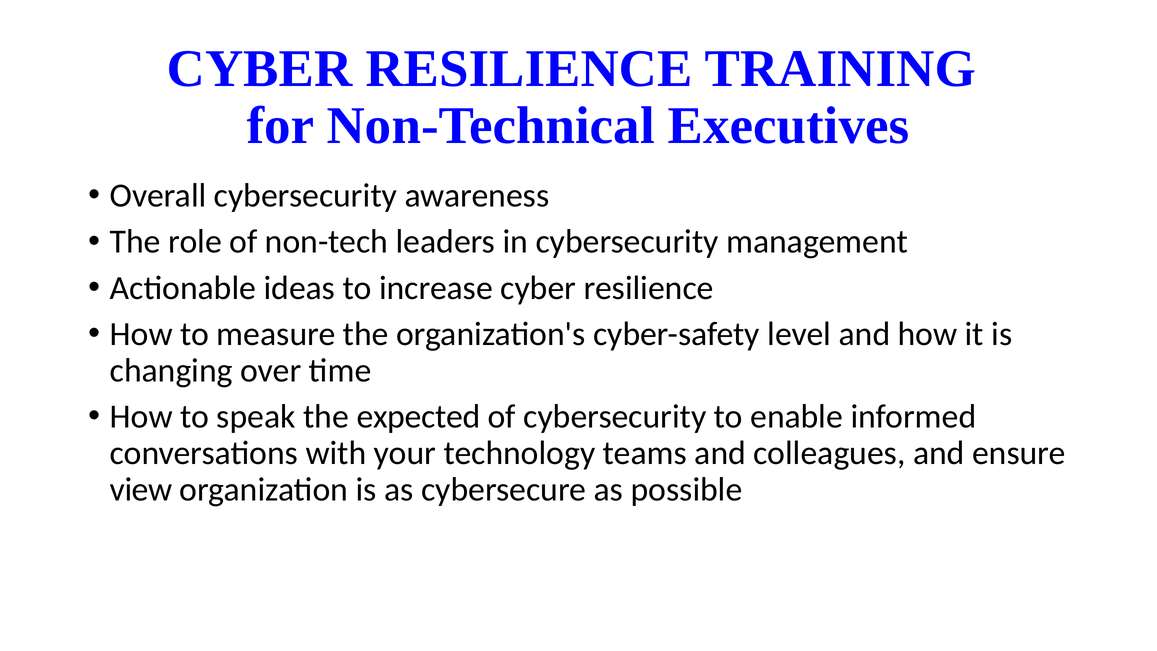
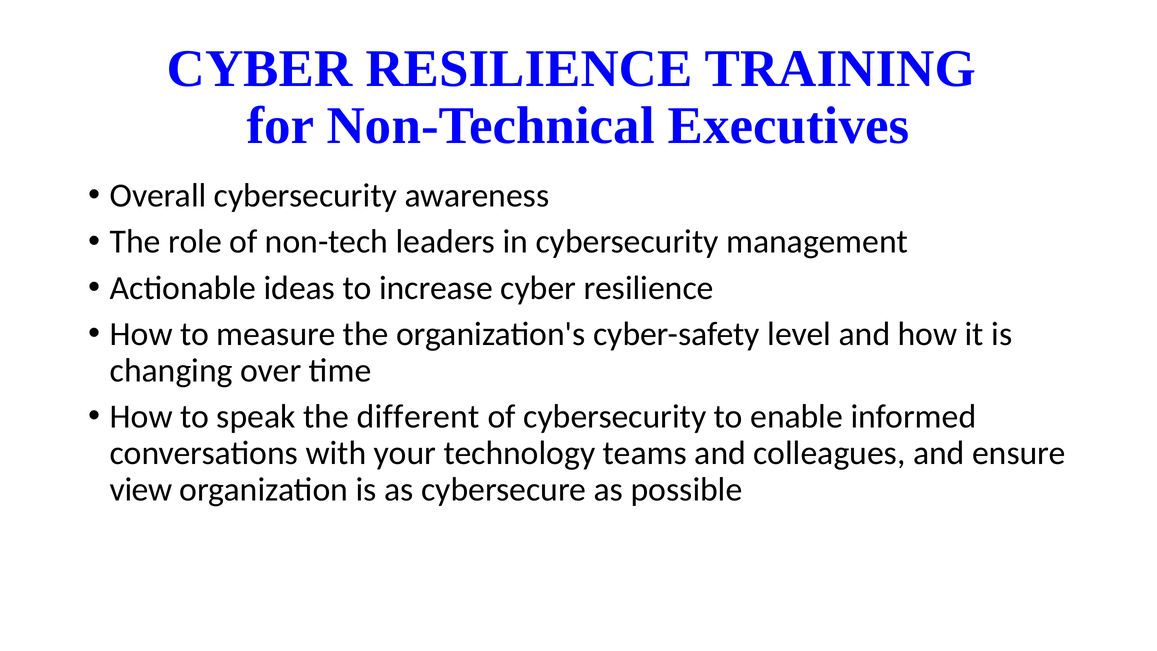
expected: expected -> different
